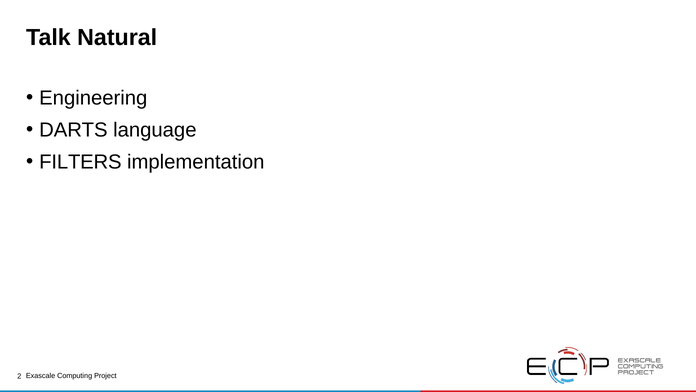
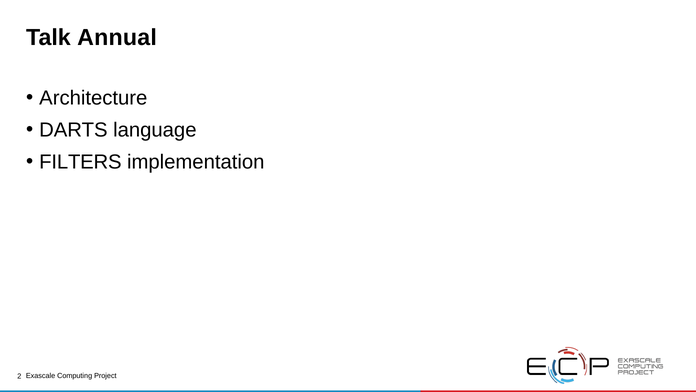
Natural: Natural -> Annual
Engineering: Engineering -> Architecture
